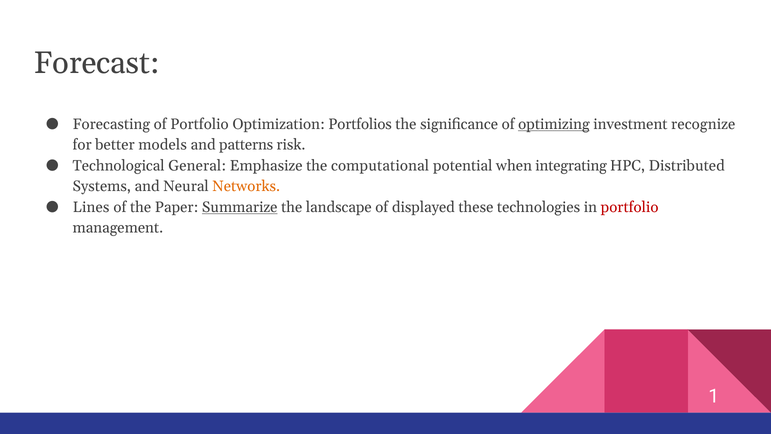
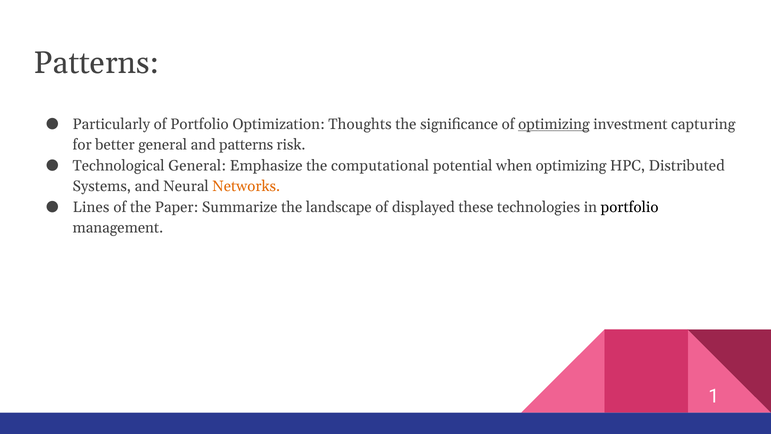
Forecast at (97, 63): Forecast -> Patterns
Forecasting: Forecasting -> Particularly
Portfolios: Portfolios -> Thoughts
recognize: recognize -> capturing
better models: models -> general
when integrating: integrating -> optimizing
Summarize underline: present -> none
portfolio at (630, 207) colour: red -> black
